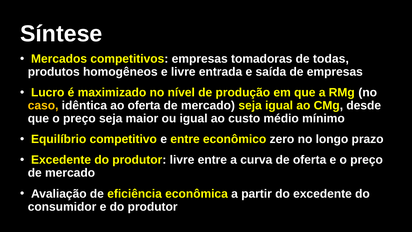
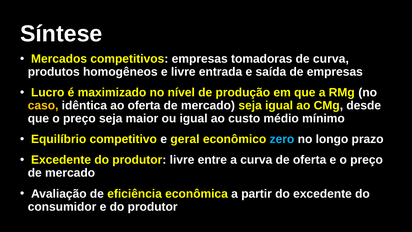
de todas: todas -> curva
e entre: entre -> geral
zero colour: white -> light blue
